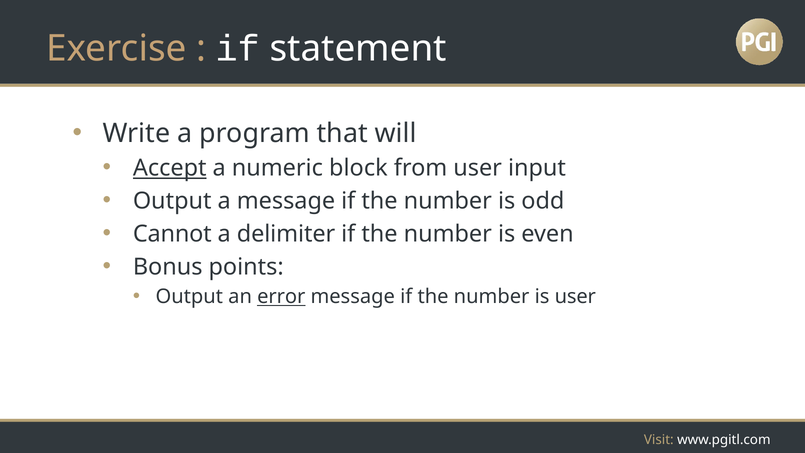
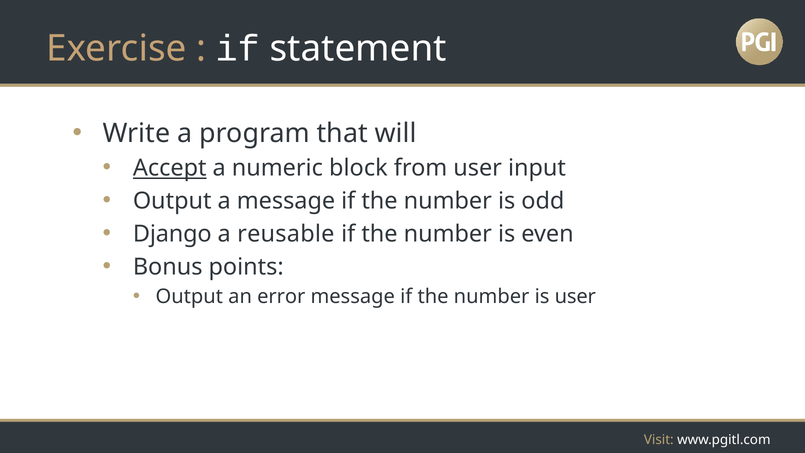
Cannot: Cannot -> Django
delimiter: delimiter -> reusable
error underline: present -> none
